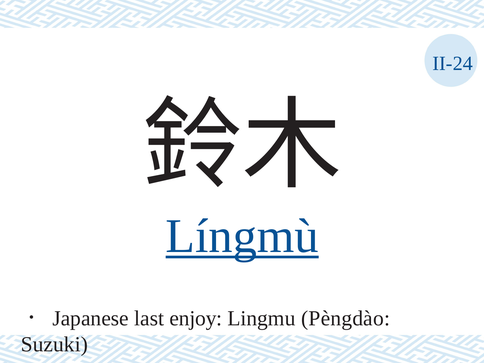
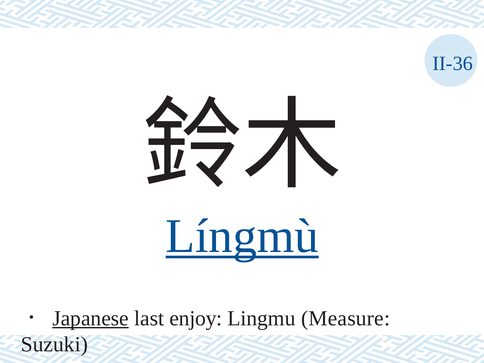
II-24: II-24 -> II-36
Japanese underline: none -> present
Pèngdào: Pèngdào -> Measure
